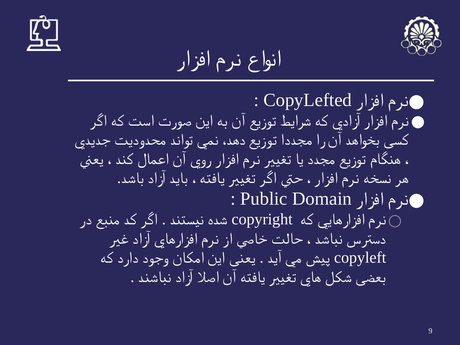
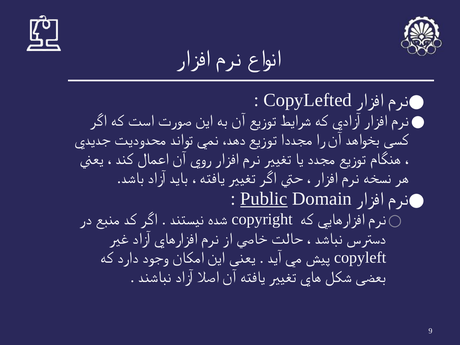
Public underline: none -> present
